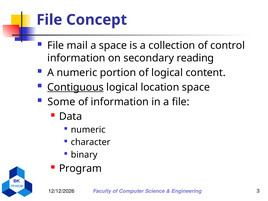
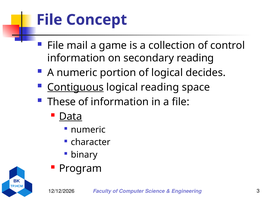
a space: space -> game
content: content -> decides
logical location: location -> reading
Some: Some -> These
Data underline: none -> present
